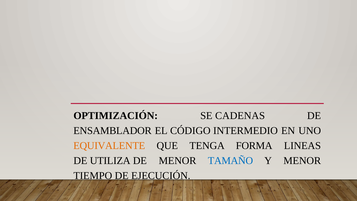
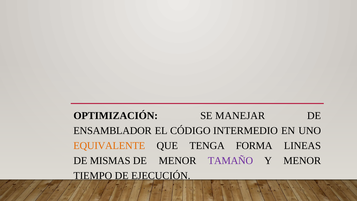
CADENAS: CADENAS -> MANEJAR
UTILIZA: UTILIZA -> MISMAS
TAMAÑO colour: blue -> purple
